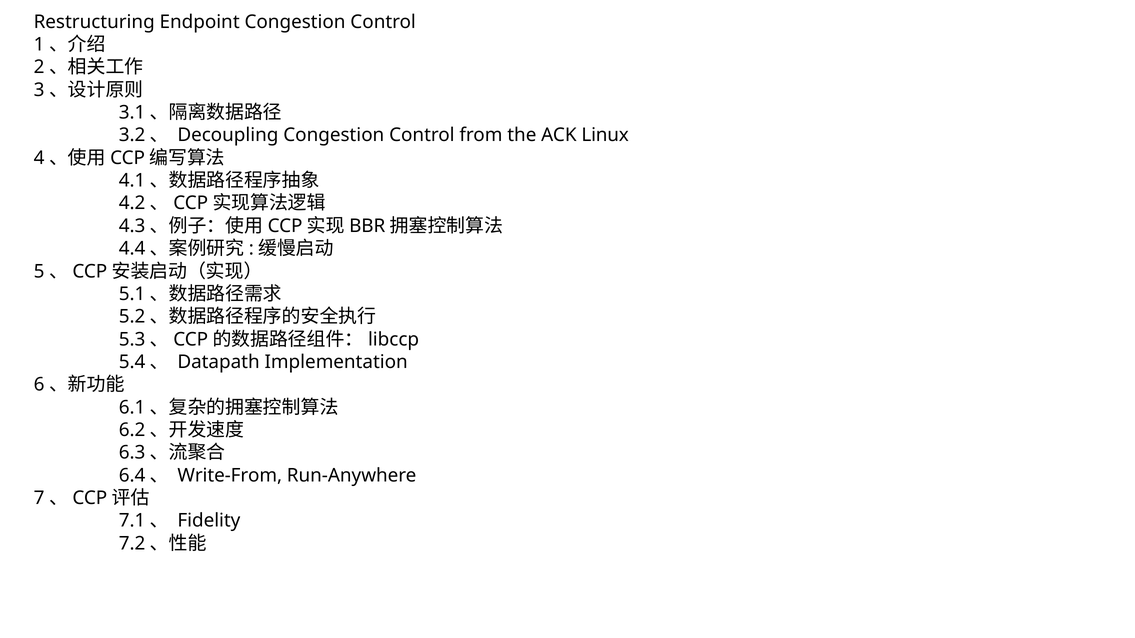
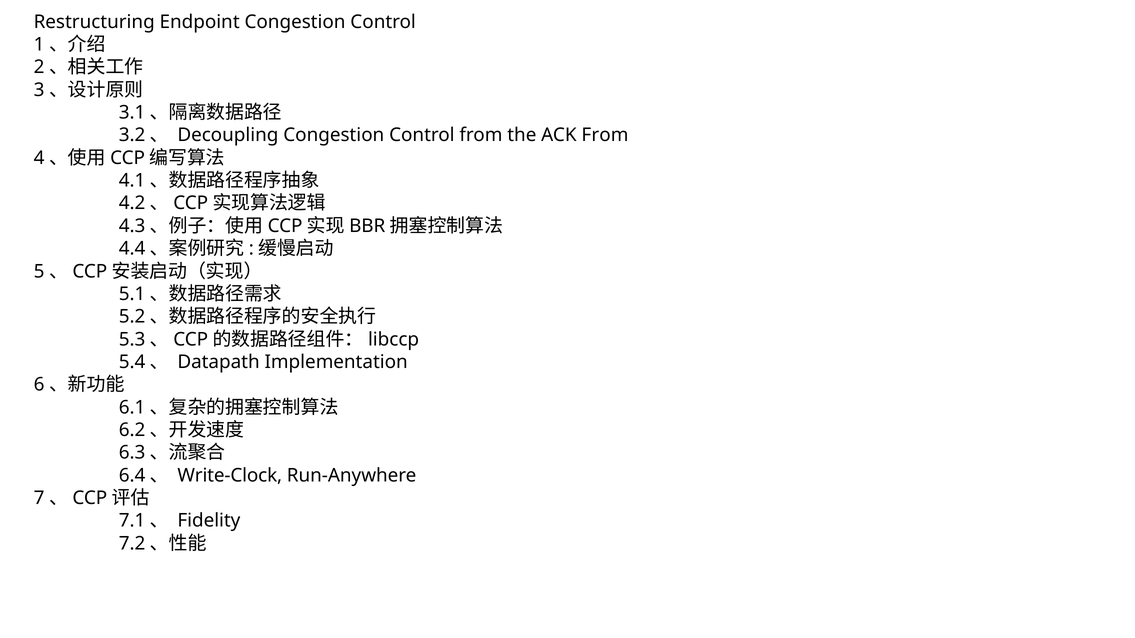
ACK Linux: Linux -> From
Write-From: Write-From -> Write-Clock
